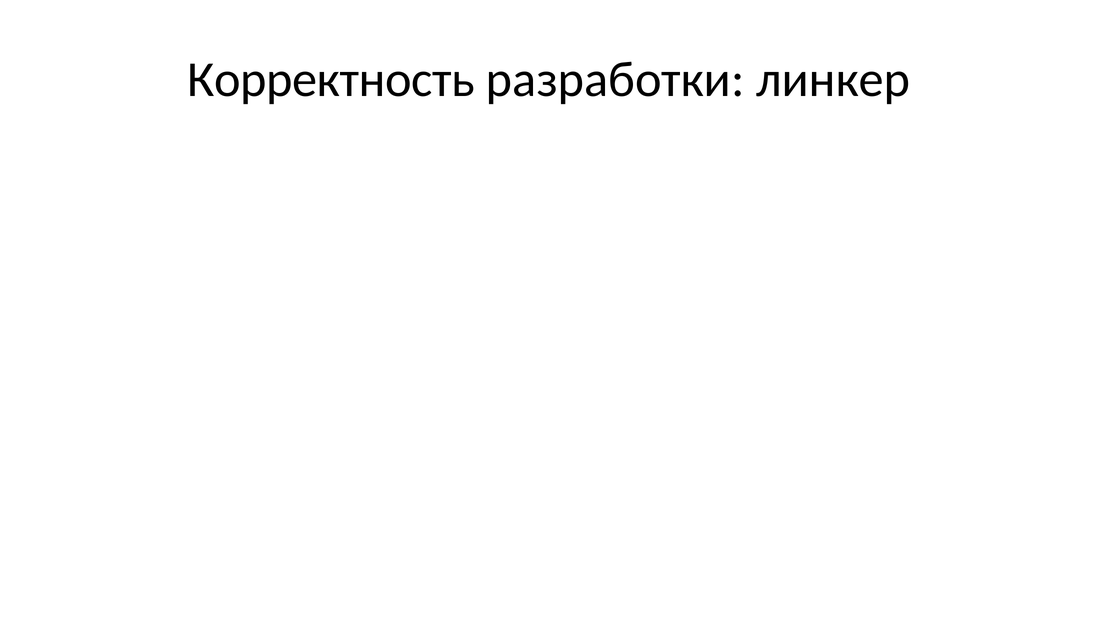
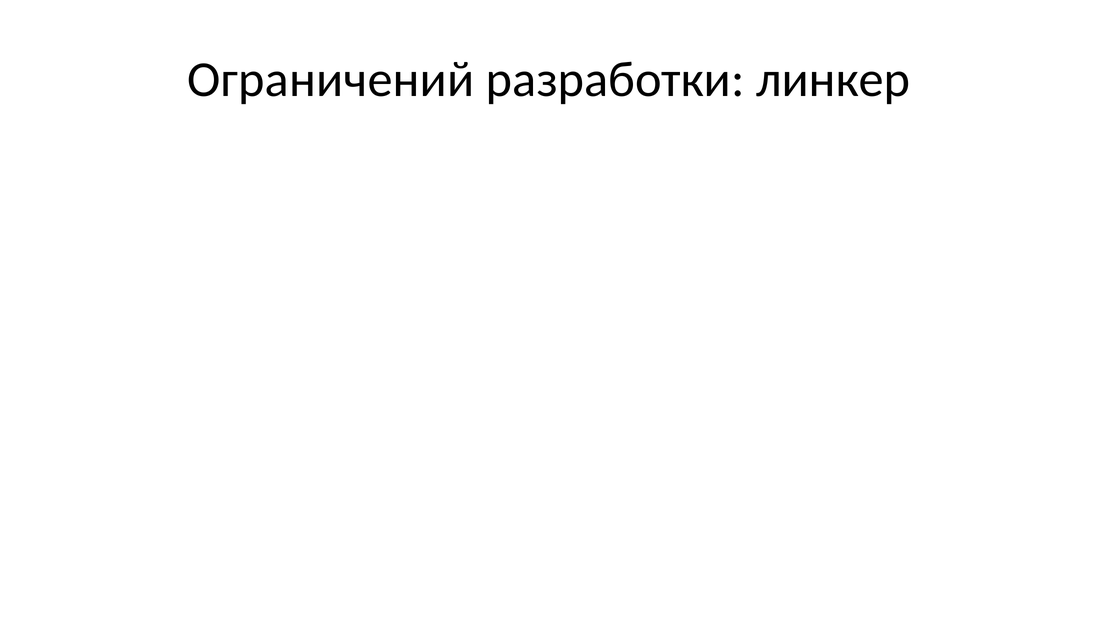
Корректность: Корректность -> Ограничений
